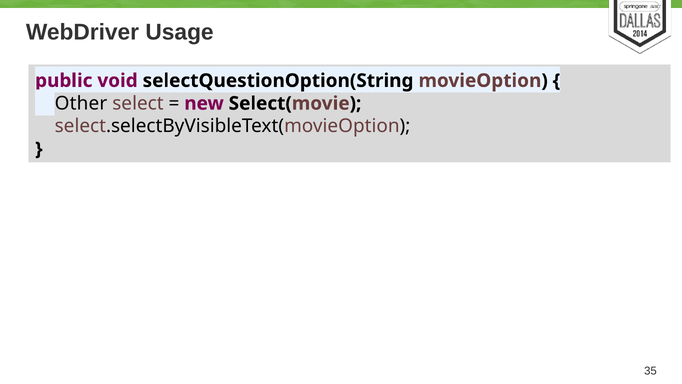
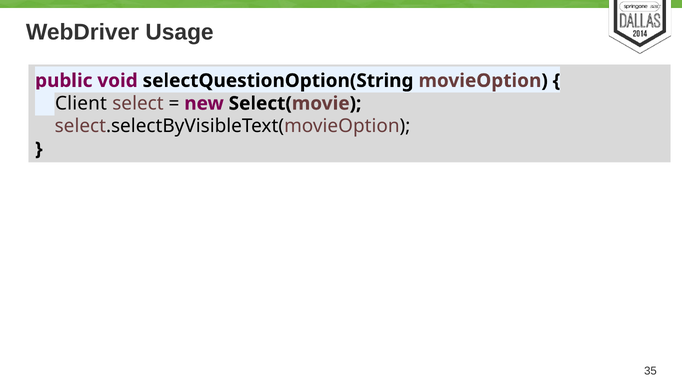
Other: Other -> Client
